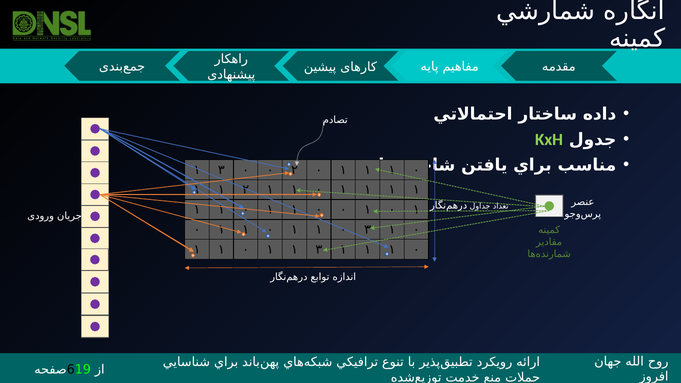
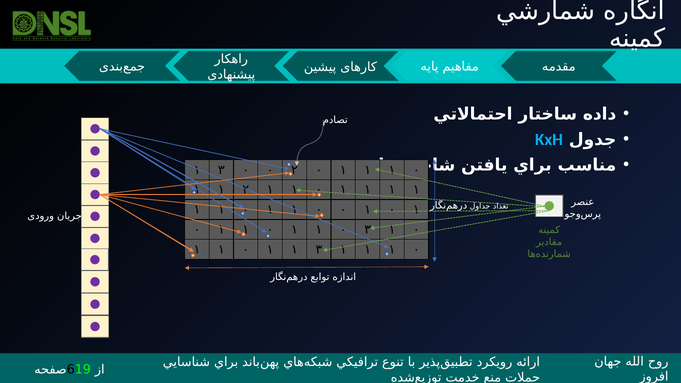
KxH colour: light green -> light blue
